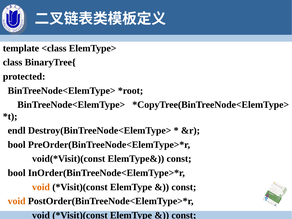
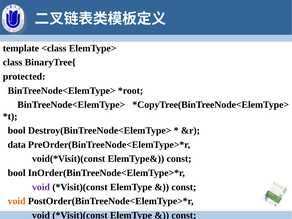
endl at (17, 131): endl -> bool
bool at (17, 145): bool -> data
void at (41, 187) colour: orange -> purple
